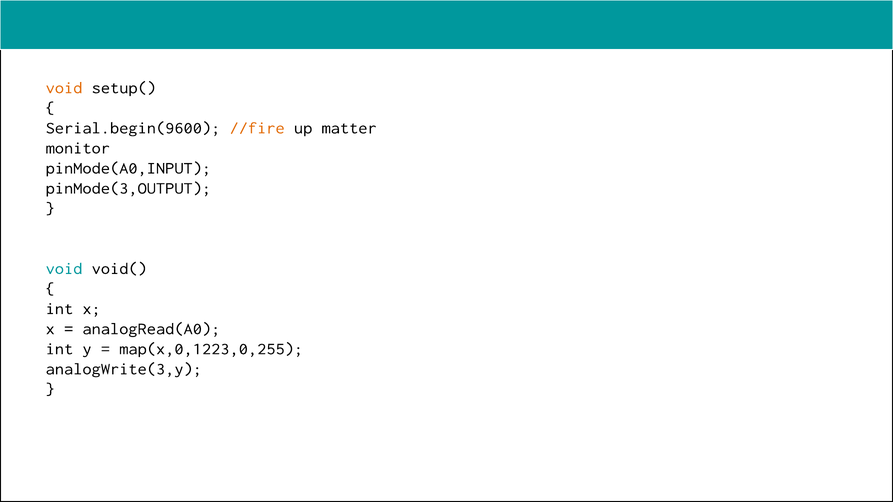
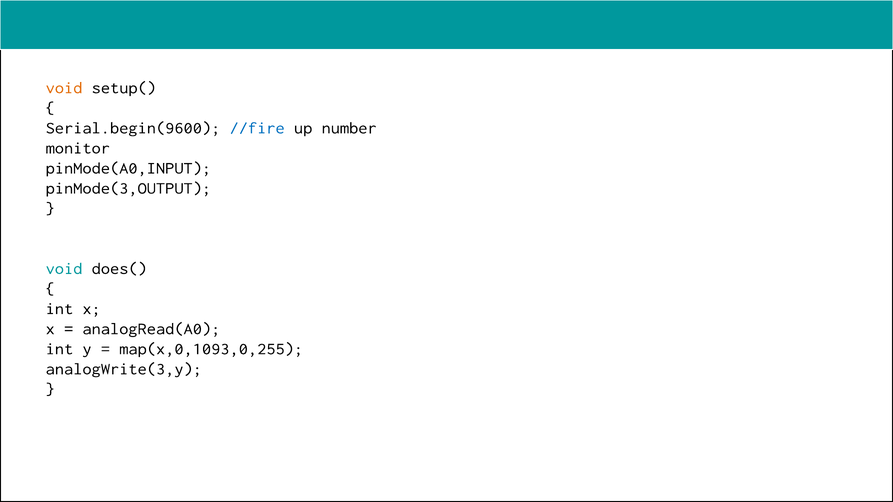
//fire colour: orange -> blue
matter: matter -> number
void(: void( -> does(
map(x,0,1223,0,255: map(x,0,1223,0,255 -> map(x,0,1093,0,255
